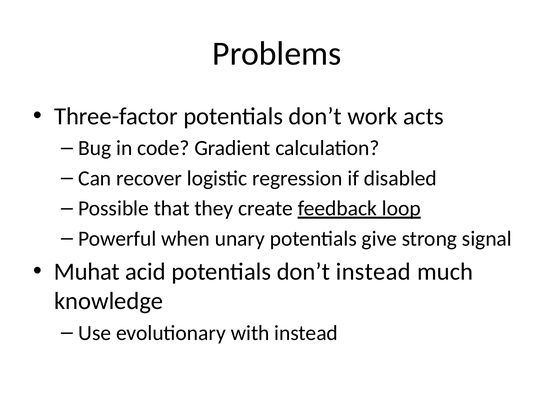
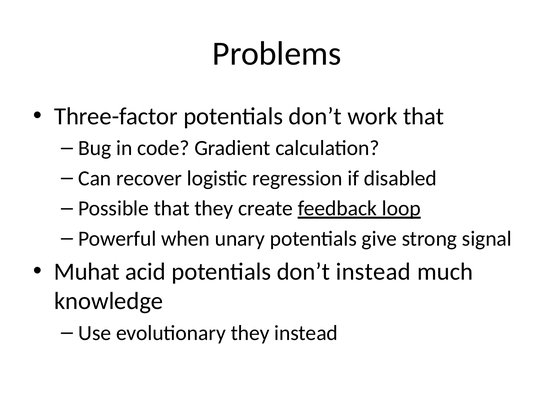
work acts: acts -> that
evolutionary with: with -> they
